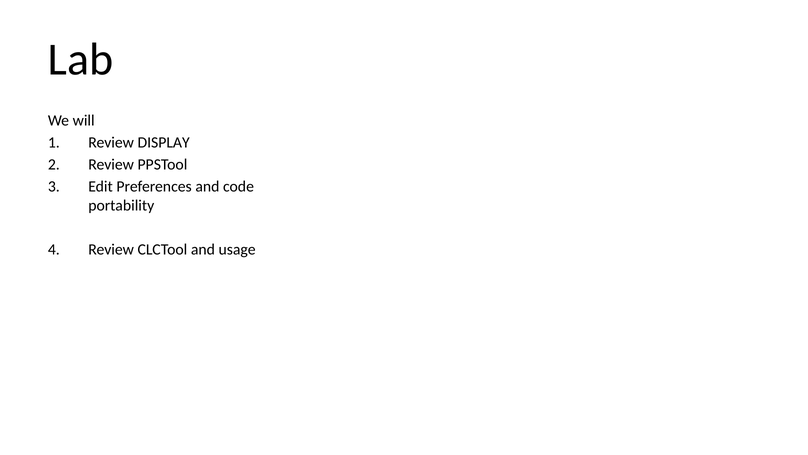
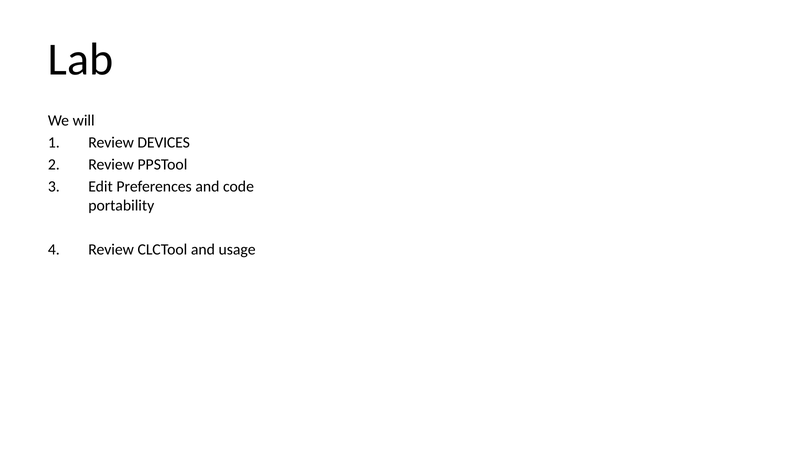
DISPLAY: DISPLAY -> DEVICES
